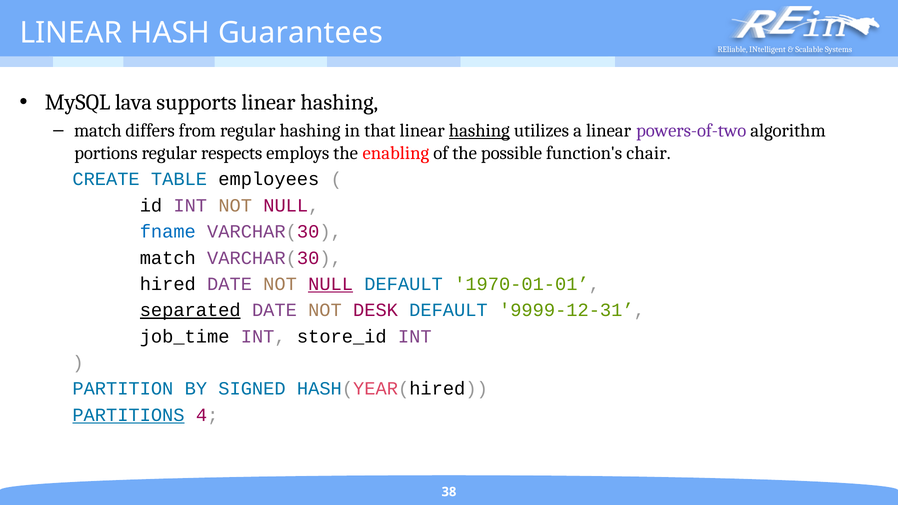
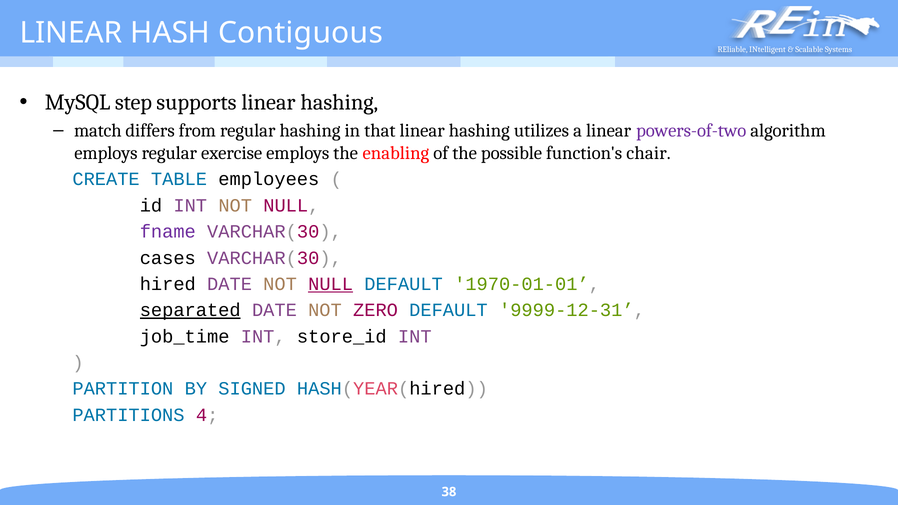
Guarantees: Guarantees -> Contiguous
lava: lava -> step
hashing at (479, 131) underline: present -> none
portions at (106, 153): portions -> employs
respects: respects -> exercise
fname colour: blue -> purple
match at (168, 258): match -> cases
DESK: DESK -> ZERO
PARTITIONS underline: present -> none
